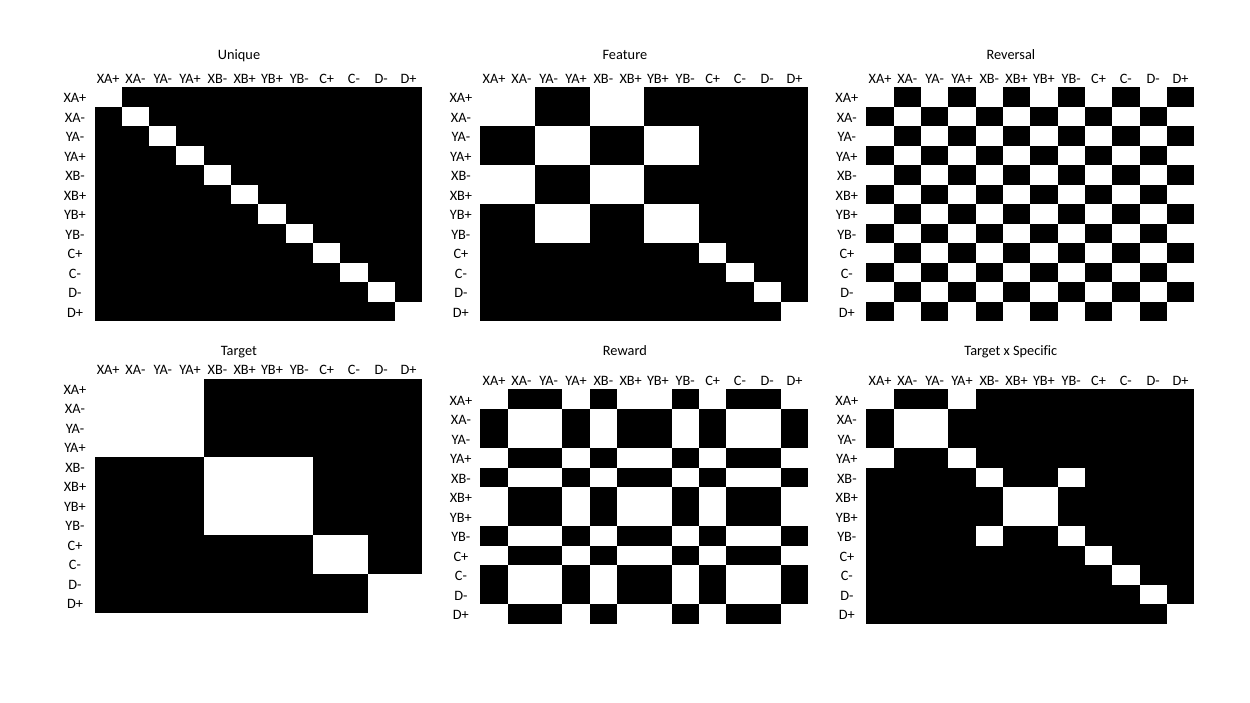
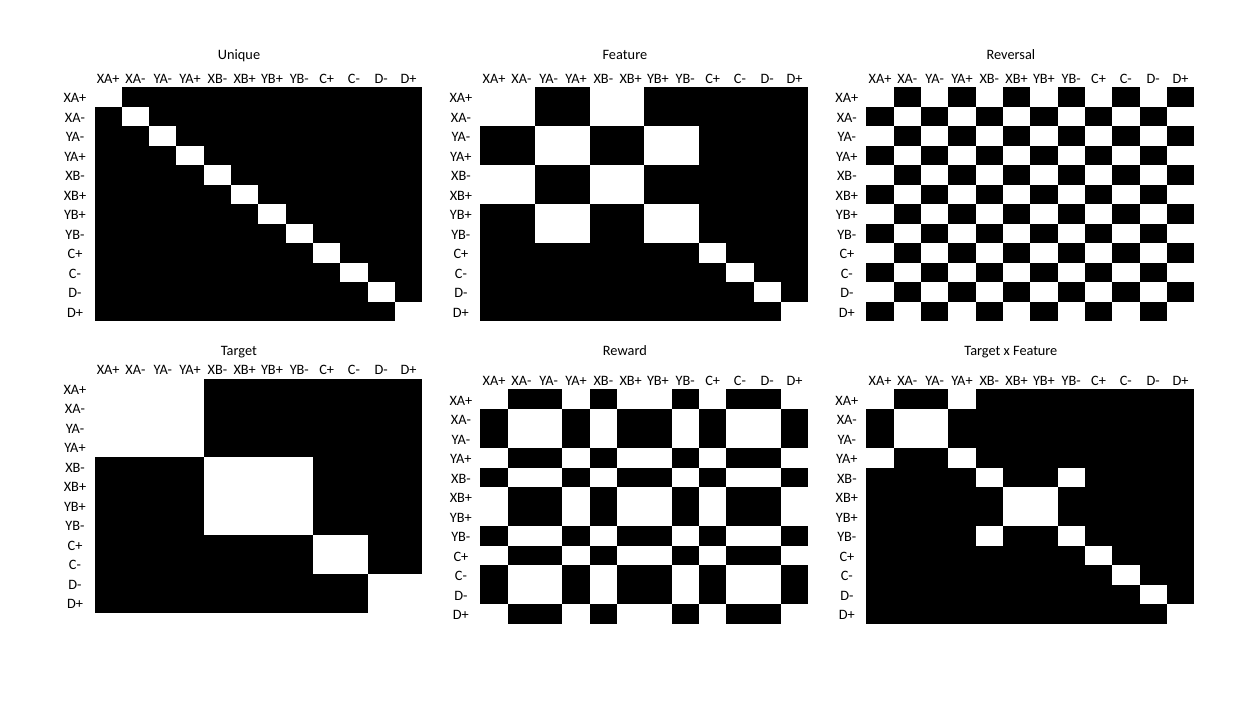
x Specific: Specific -> Feature
